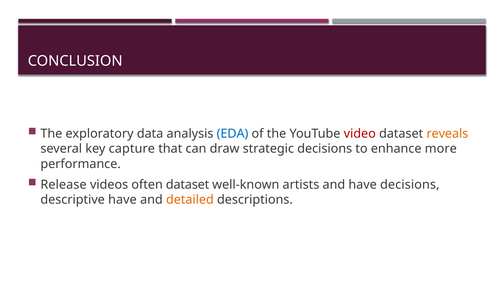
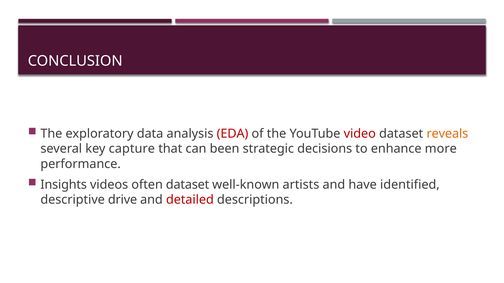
EDA colour: blue -> red
draw: draw -> been
Release: Release -> Insights
have decisions: decisions -> identified
descriptive have: have -> drive
detailed colour: orange -> red
